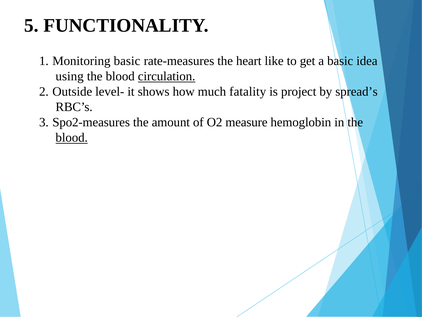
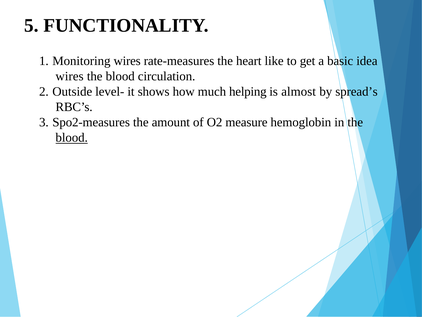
Monitoring basic: basic -> wires
using at (70, 76): using -> wires
circulation underline: present -> none
fatality: fatality -> helping
project: project -> almost
